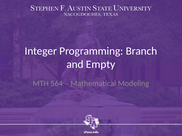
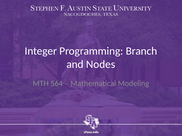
Empty: Empty -> Nodes
